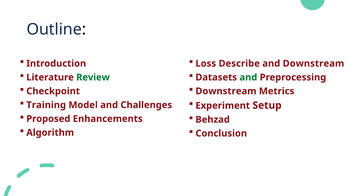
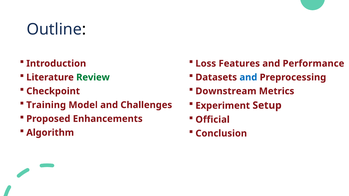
Describe: Describe -> Features
and Downstream: Downstream -> Performance
and at (248, 77) colour: green -> blue
Behzad: Behzad -> Official
